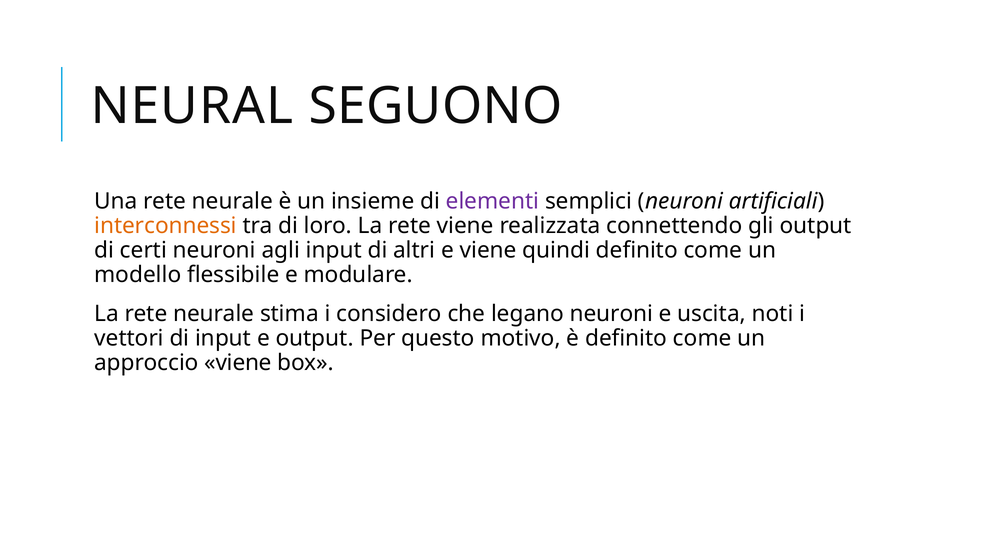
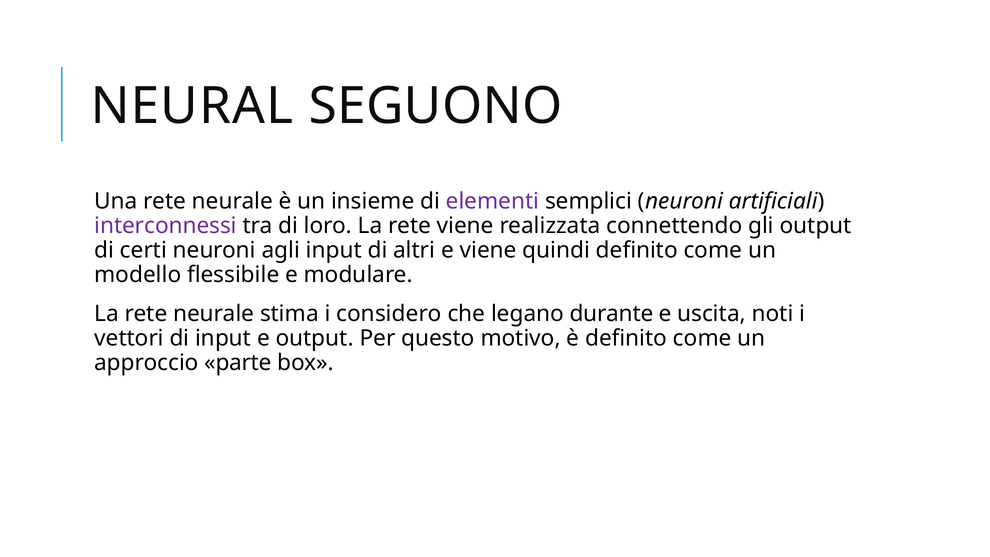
interconnessi colour: orange -> purple
legano neuroni: neuroni -> durante
approccio viene: viene -> parte
